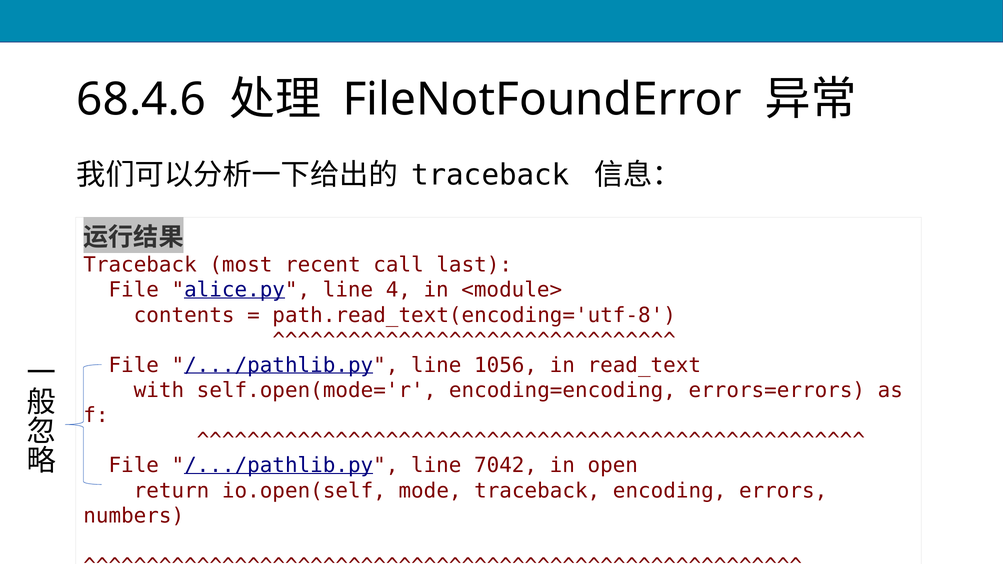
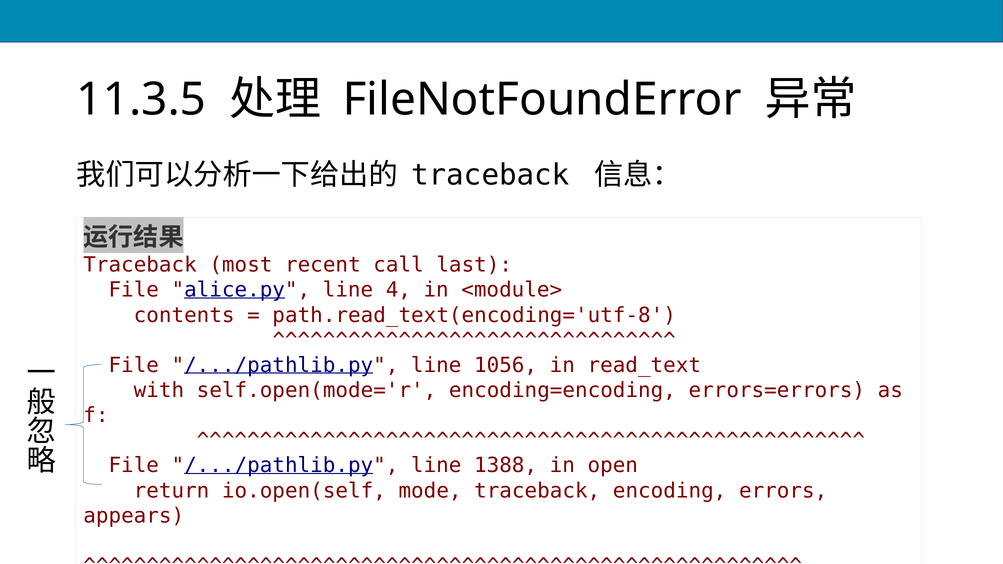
68.4.6: 68.4.6 -> 11.3.5
7042: 7042 -> 1388
numbers: numbers -> appears
